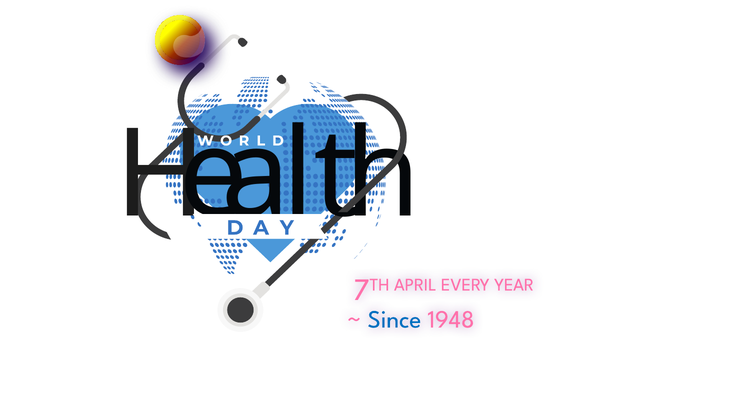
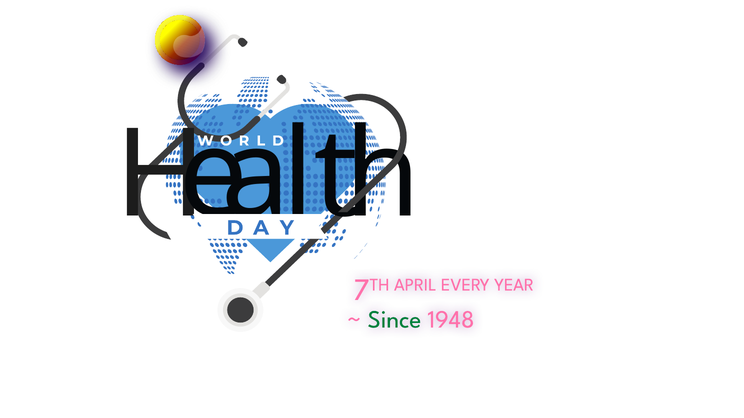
Since colour: blue -> green
